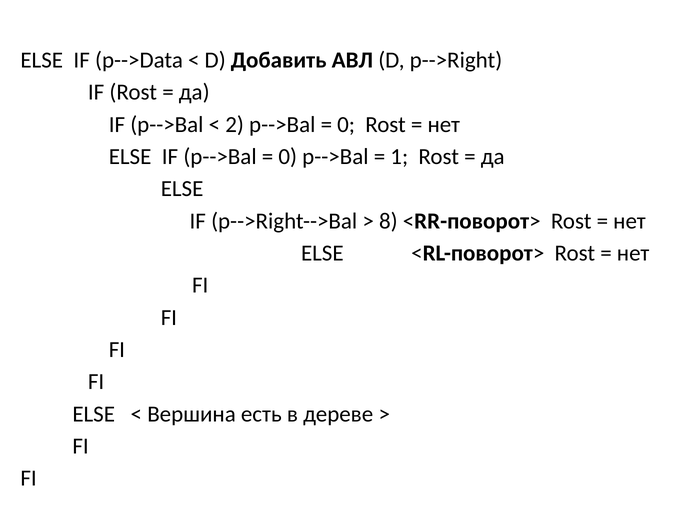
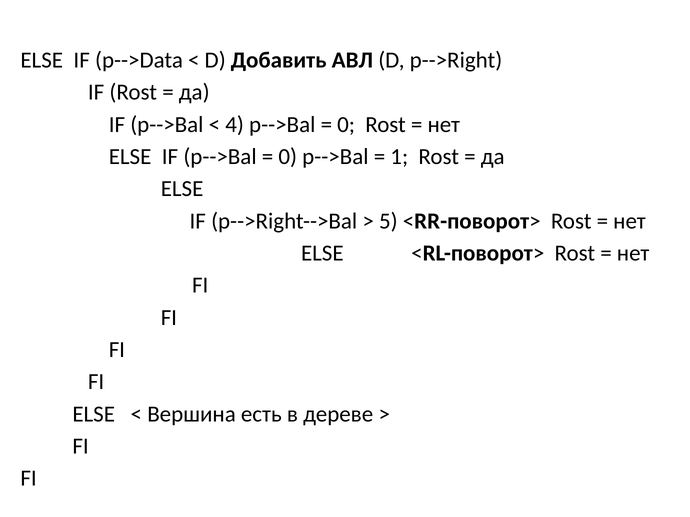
2: 2 -> 4
8: 8 -> 5
